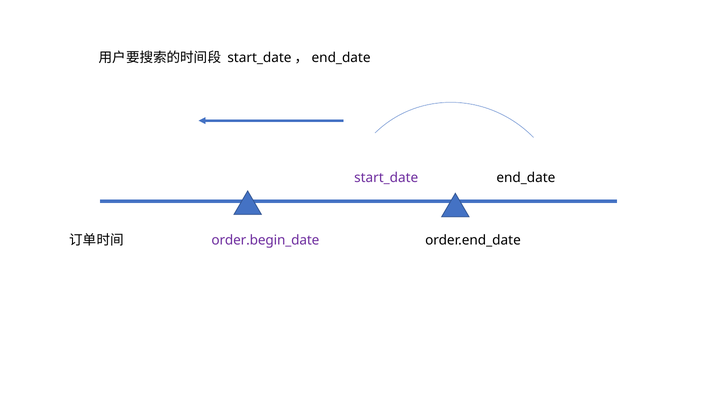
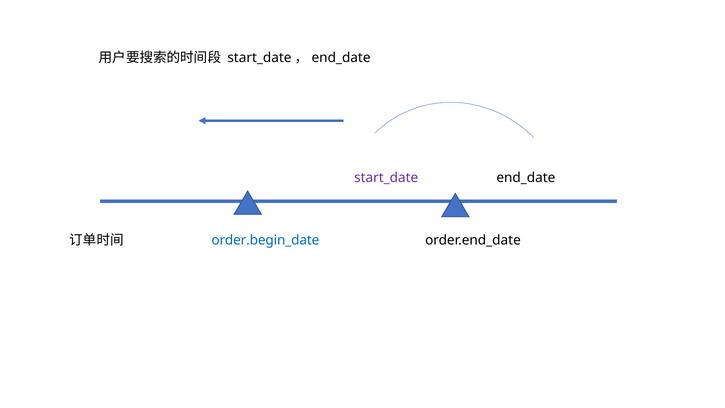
order.begin_date colour: purple -> blue
